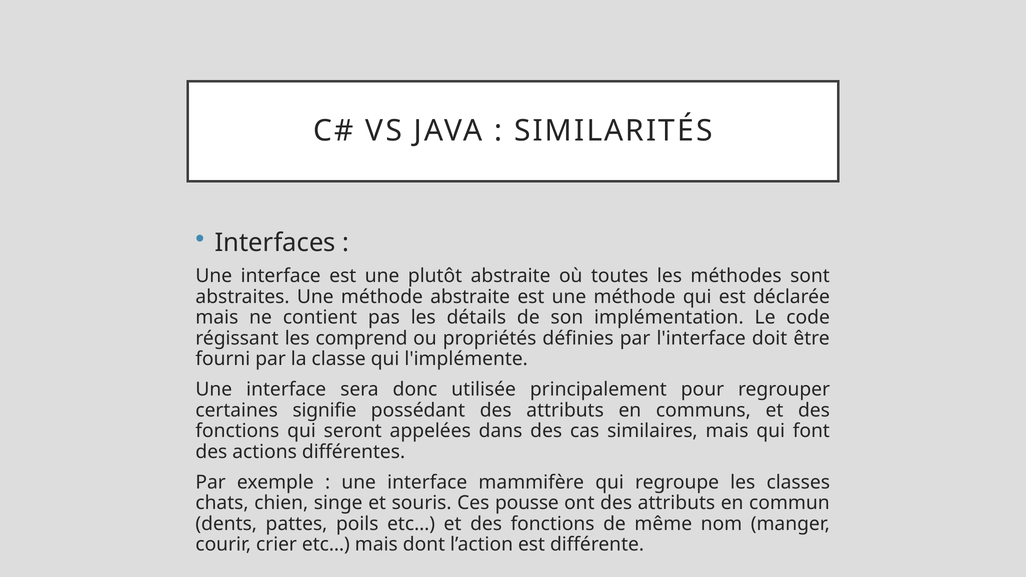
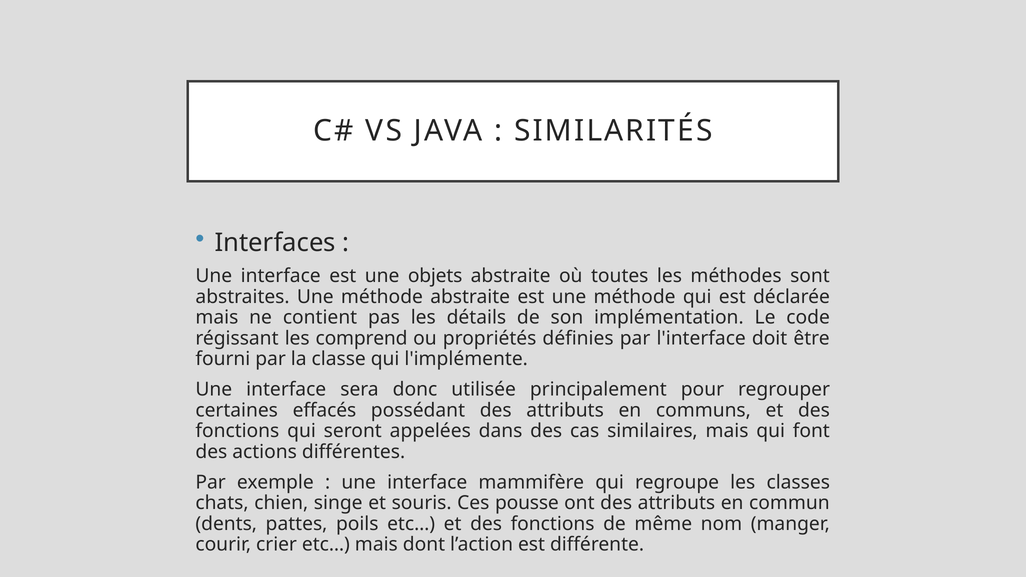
plutôt: plutôt -> objets
signifie: signifie -> effacés
